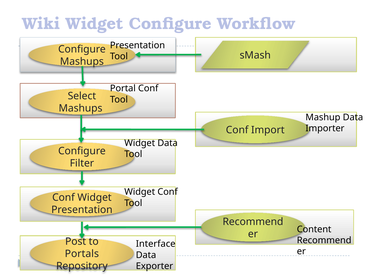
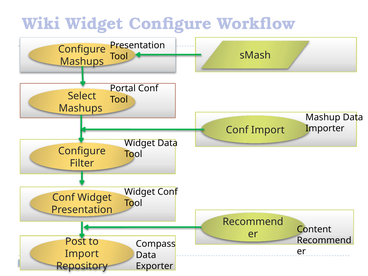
Interface: Interface -> Compass
Portals at (82, 254): Portals -> Import
